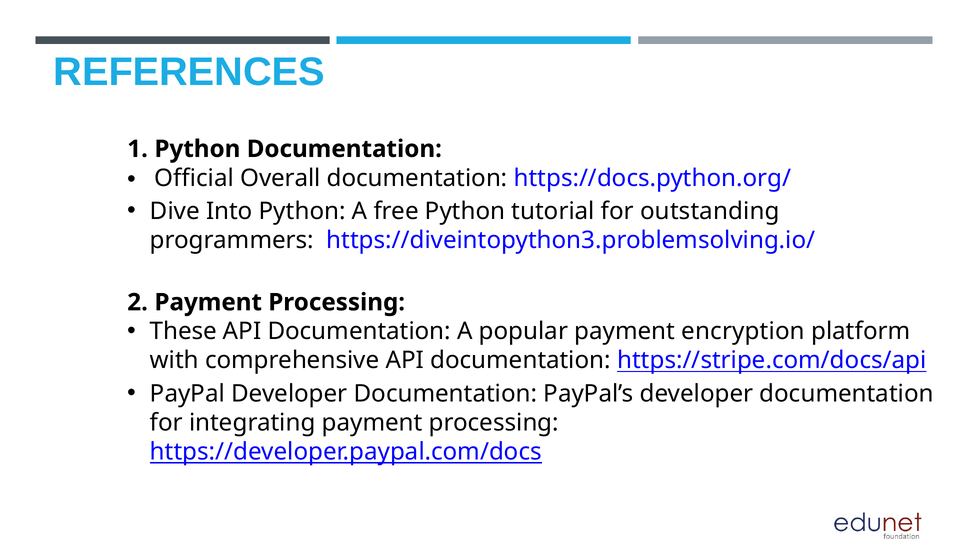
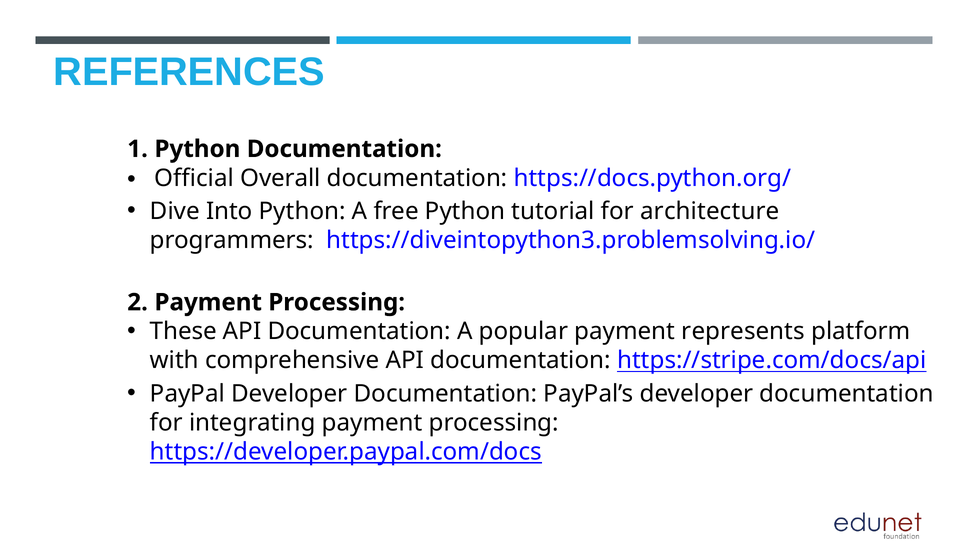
outstanding: outstanding -> architecture
encryption: encryption -> represents
